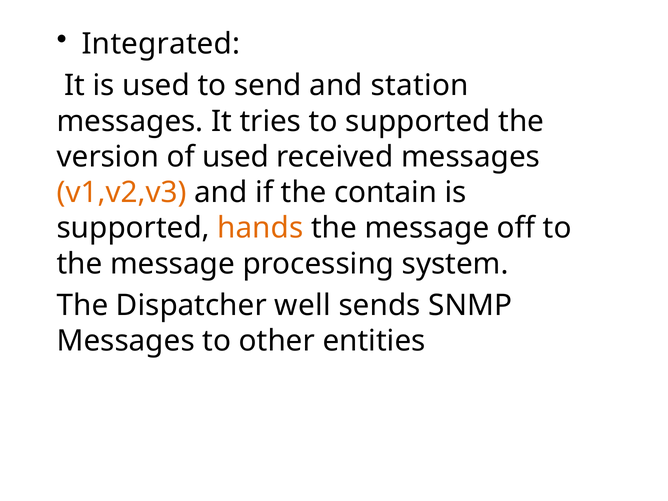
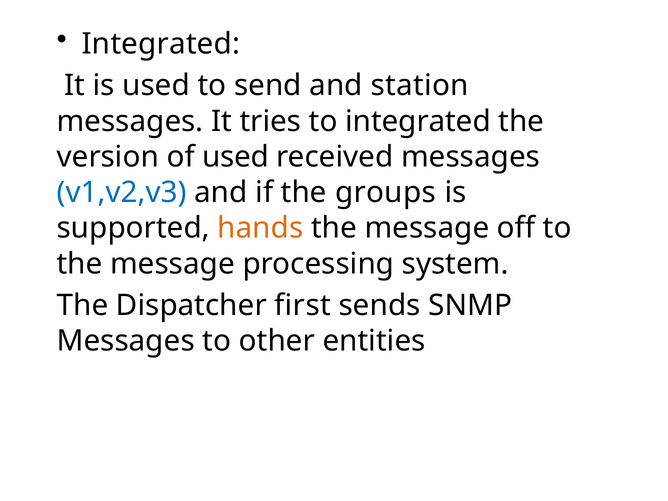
to supported: supported -> integrated
v1,v2,v3 colour: orange -> blue
contain: contain -> groups
well: well -> first
